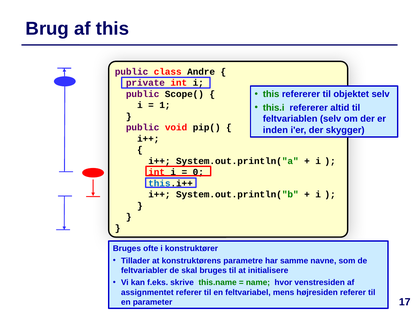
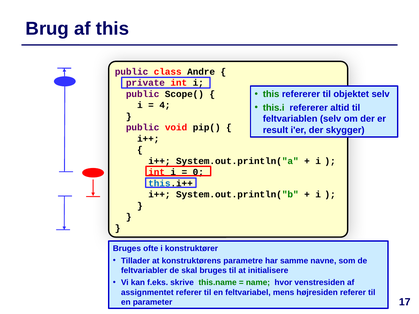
1: 1 -> 4
inden: inden -> result
